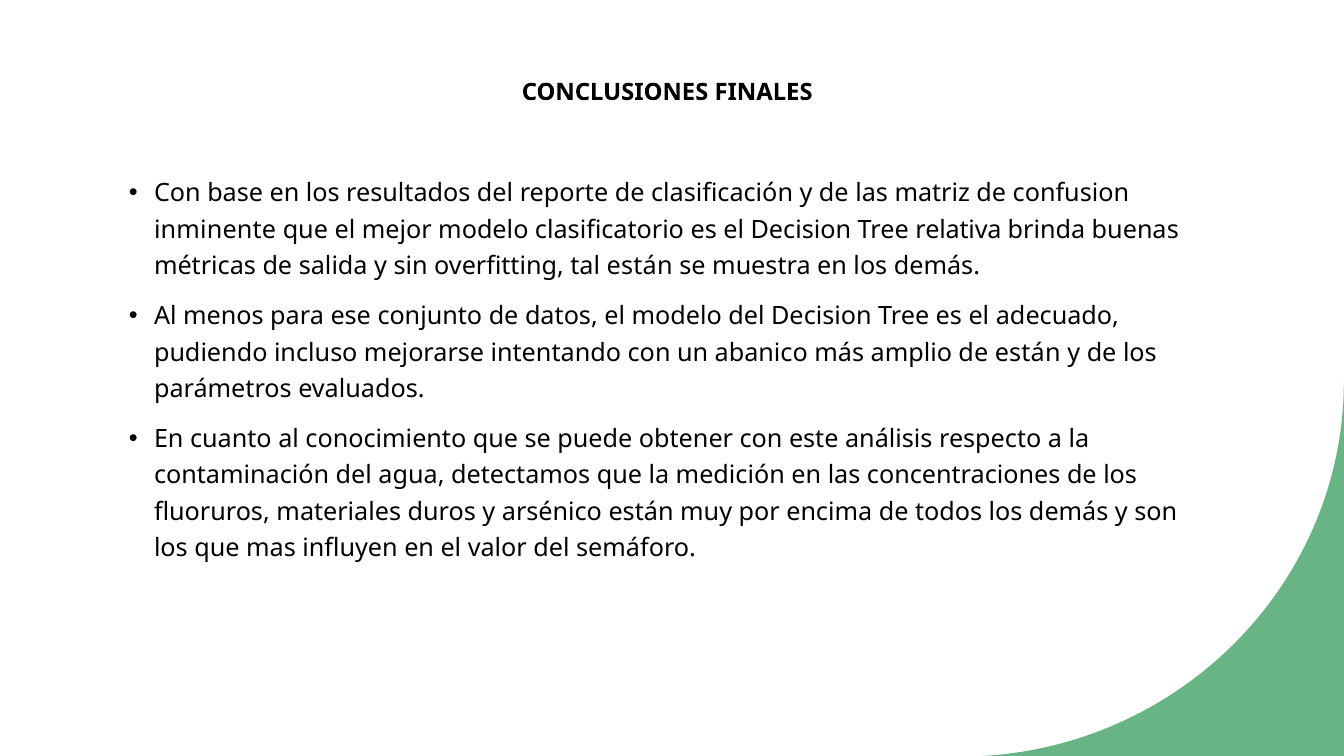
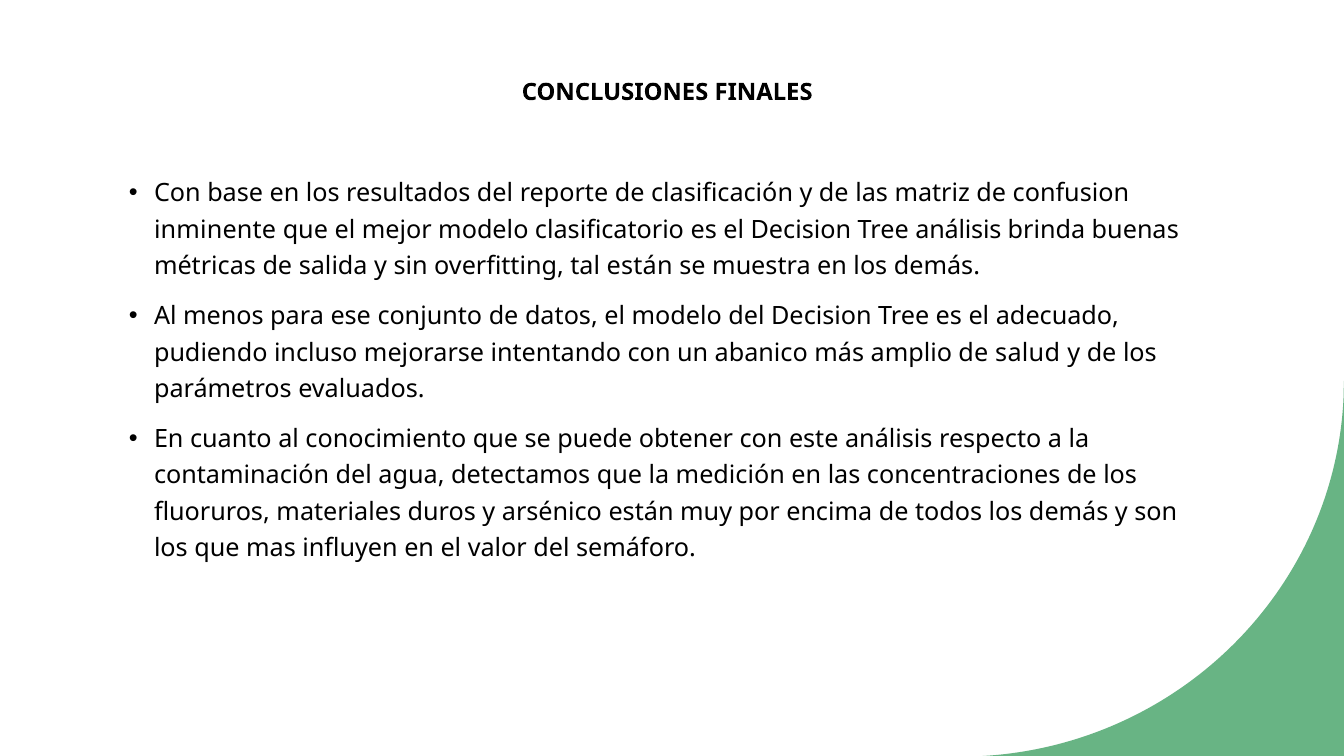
Tree relativa: relativa -> análisis
de están: están -> salud
